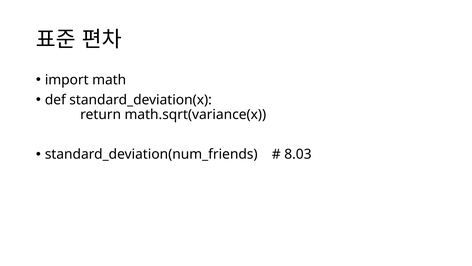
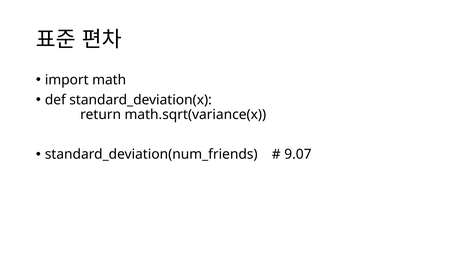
8.03: 8.03 -> 9.07
